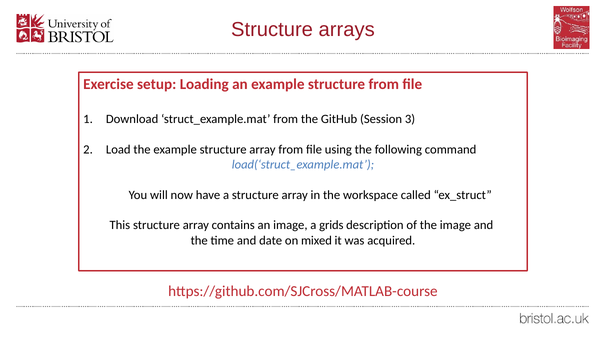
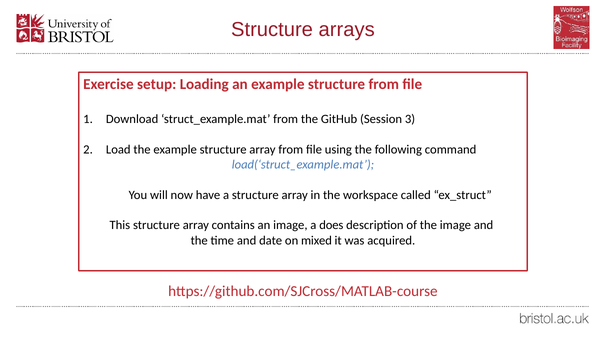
grids: grids -> does
